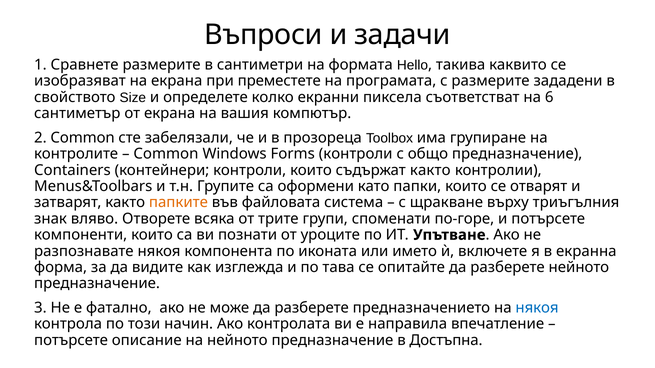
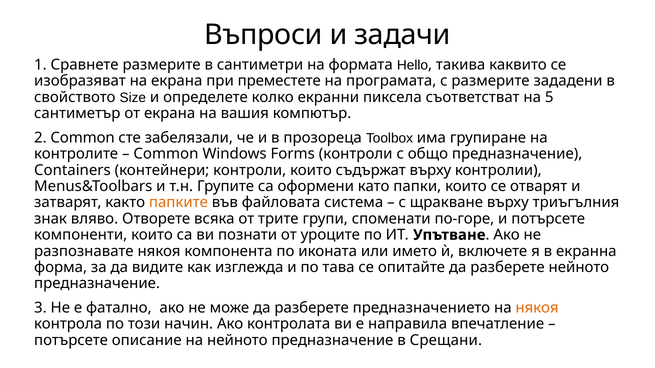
6: 6 -> 5
съдържат както: както -> върху
някоя at (537, 308) colour: blue -> orange
Достъпна: Достъпна -> Срещани
